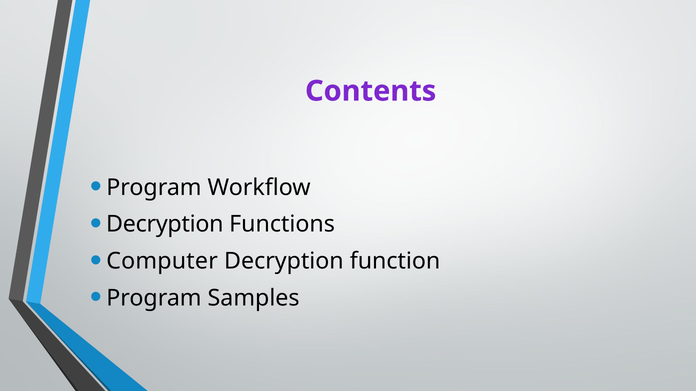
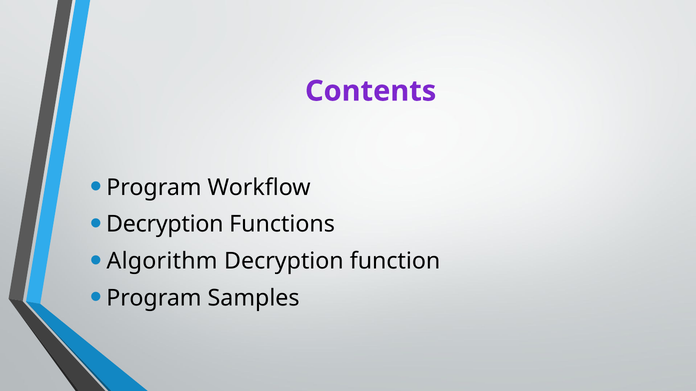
Computer: Computer -> Algorithm
